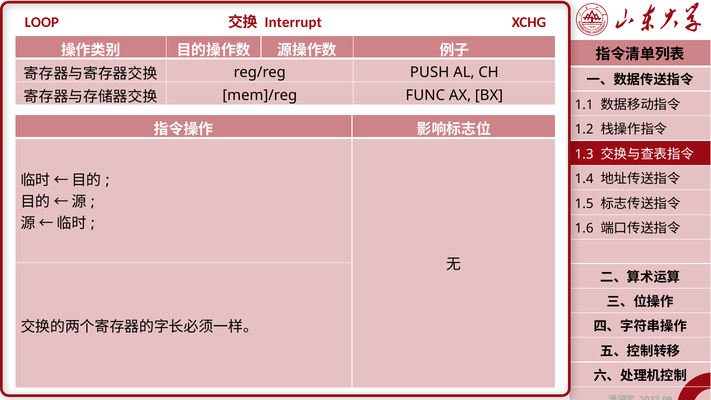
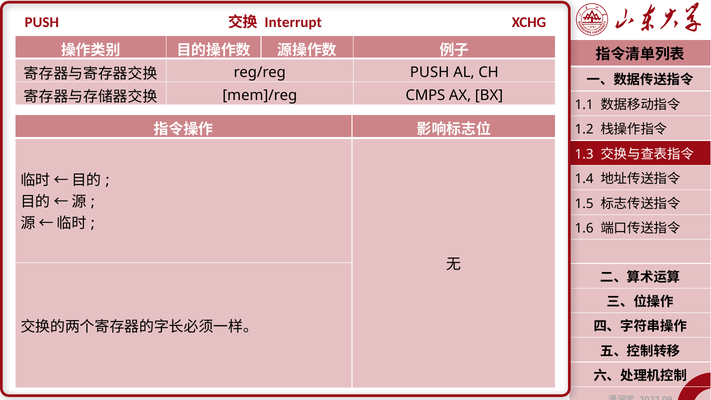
LOOP at (42, 22): LOOP -> PUSH
FUNC: FUNC -> CMPS
